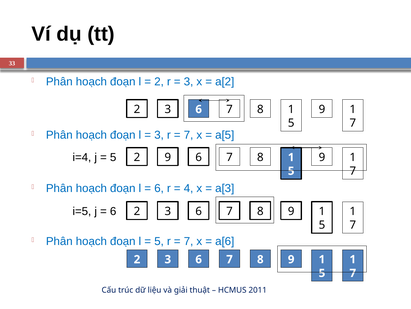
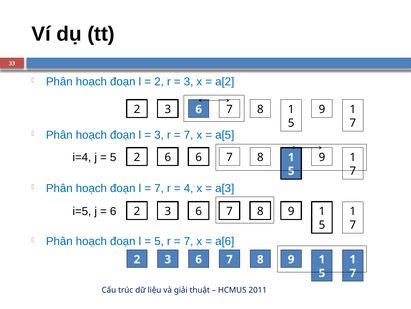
2 9: 9 -> 6
6 at (159, 188): 6 -> 7
